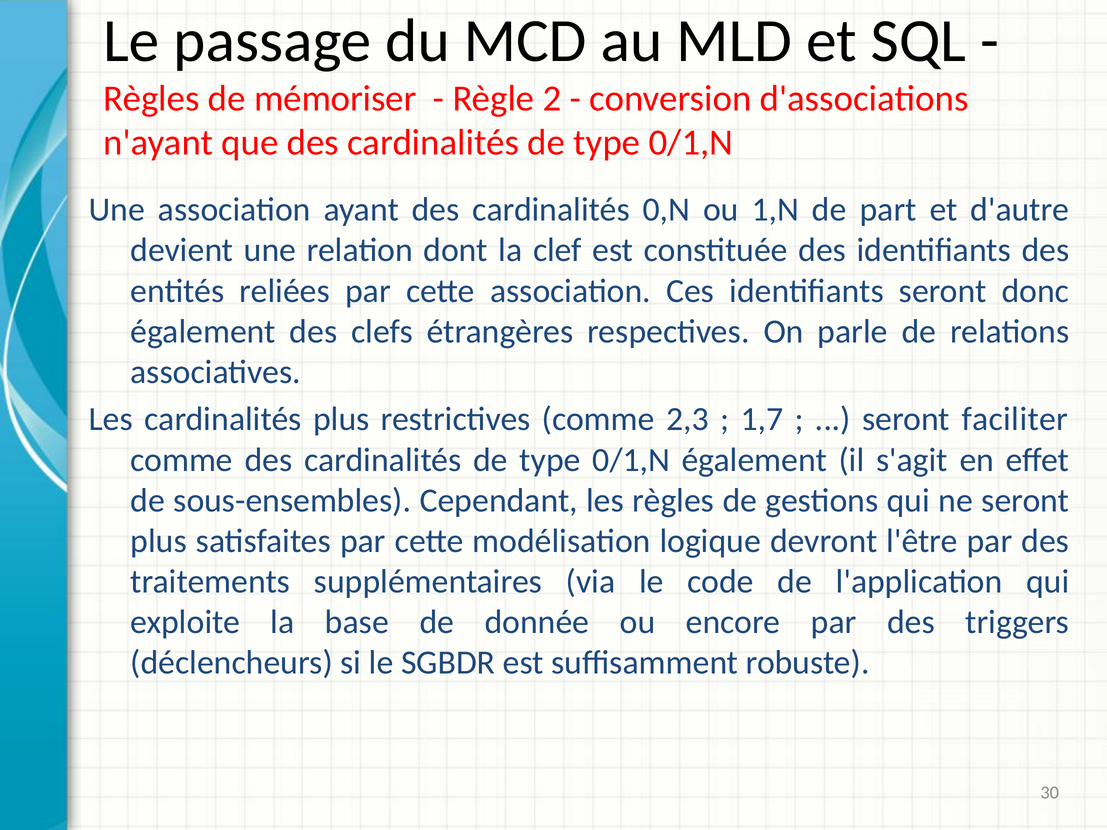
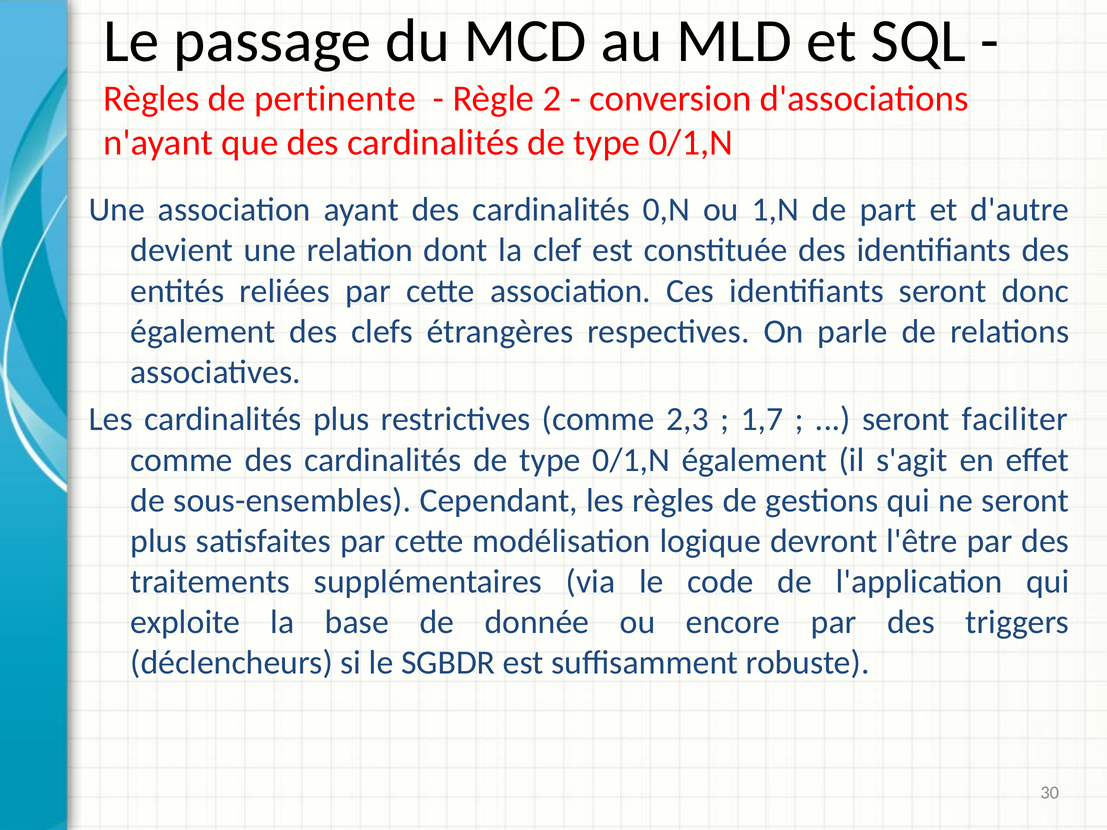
mémoriser: mémoriser -> pertinente
